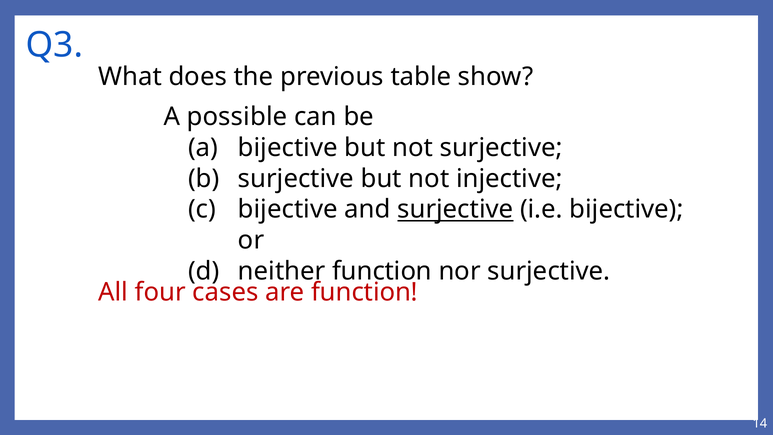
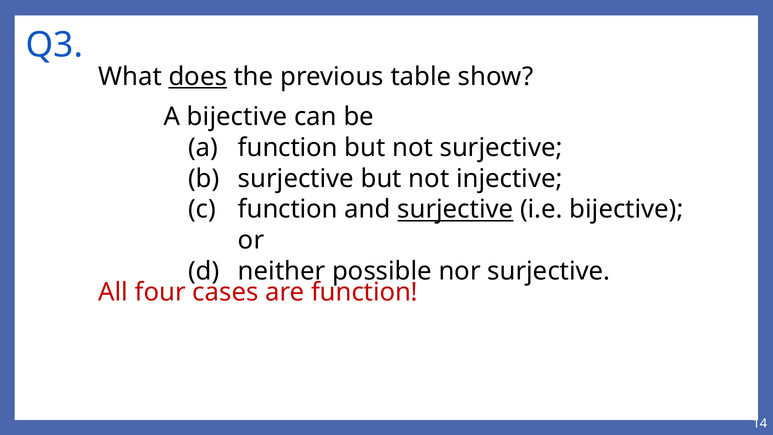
does underline: none -> present
A possible: possible -> bijective
a bijective: bijective -> function
bijective at (288, 209): bijective -> function
neither function: function -> possible
